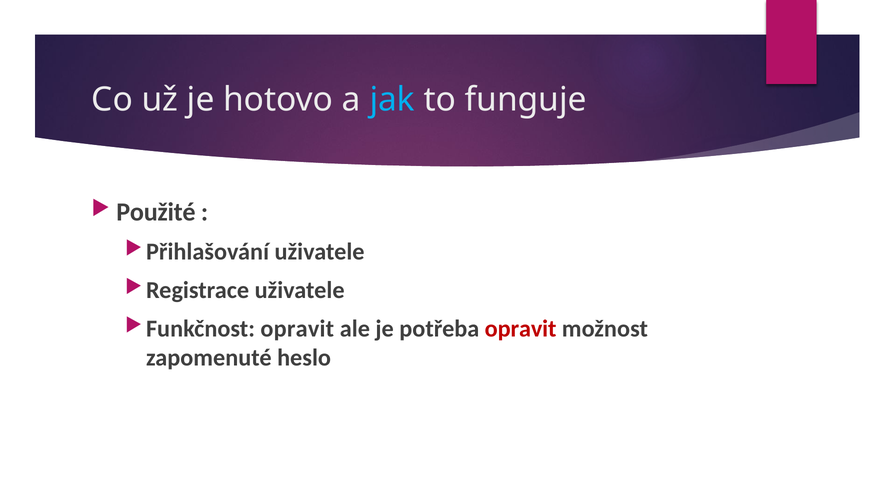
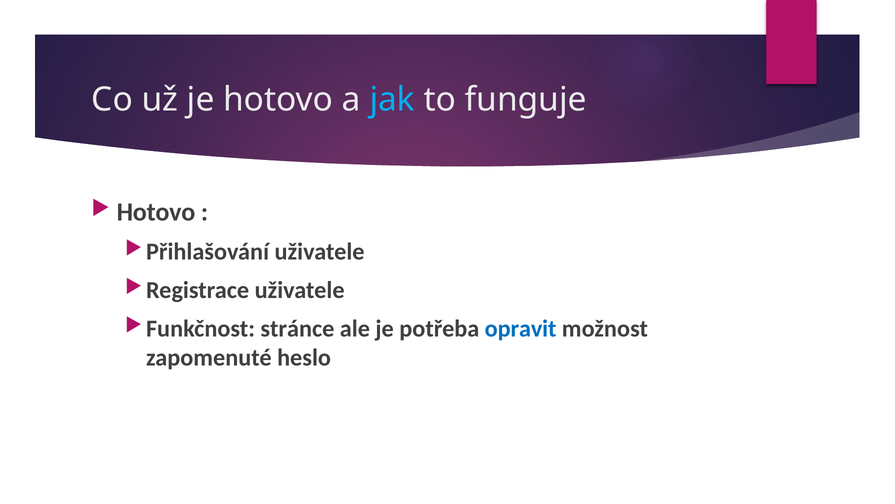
Použité at (156, 212): Použité -> Hotovo
opravit at (297, 328): opravit -> stránce
opravit at (521, 328) colour: red -> blue
